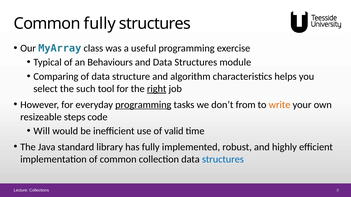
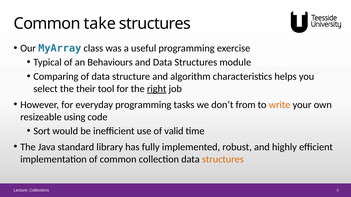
Common fully: fully -> take
such: such -> their
programming at (143, 105) underline: present -> none
steps: steps -> using
Will: Will -> Sort
structures at (223, 160) colour: blue -> orange
